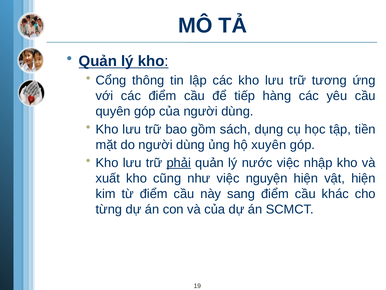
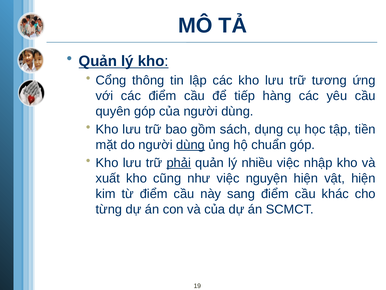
dùng at (191, 145) underline: none -> present
xuyên: xuyên -> chuẩn
nước: nước -> nhiều
